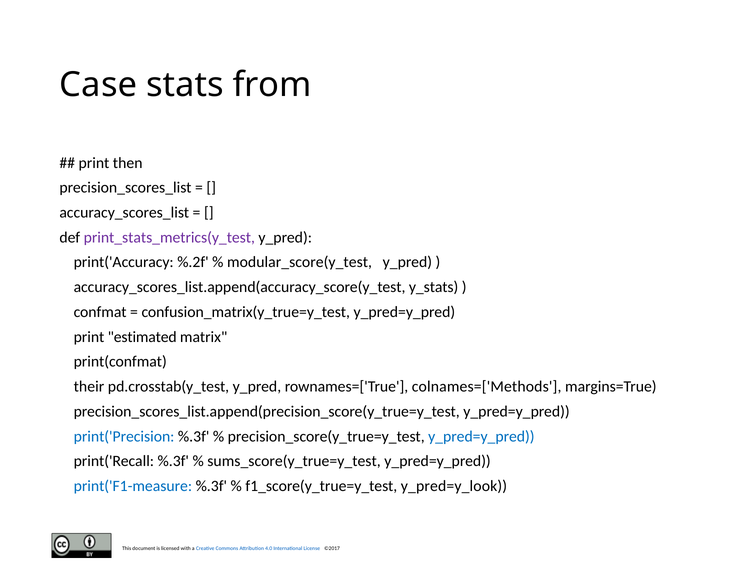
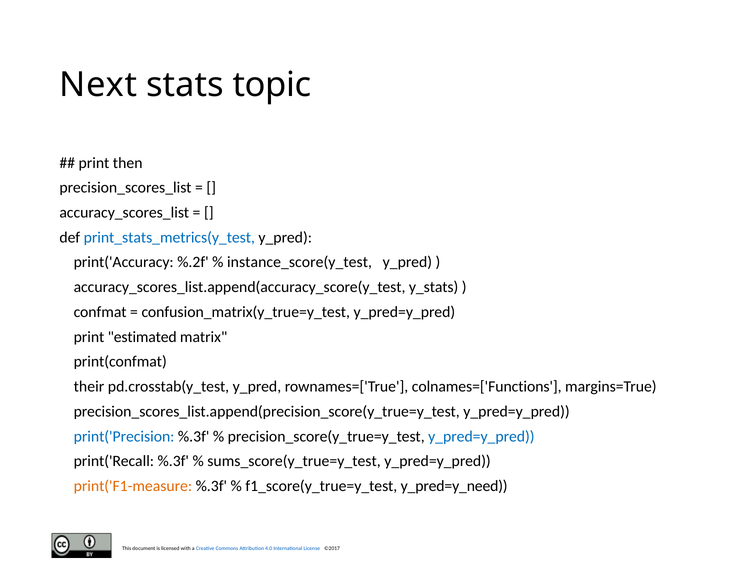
Case: Case -> Next
from: from -> topic
print_stats_metrics(y_test colour: purple -> blue
modular_score(y_test: modular_score(y_test -> instance_score(y_test
colnames=['Methods: colnames=['Methods -> colnames=['Functions
print('F1-measure colour: blue -> orange
y_pred=y_look: y_pred=y_look -> y_pred=y_need
